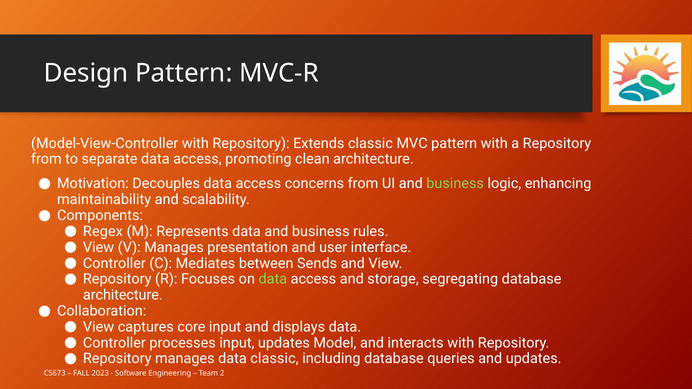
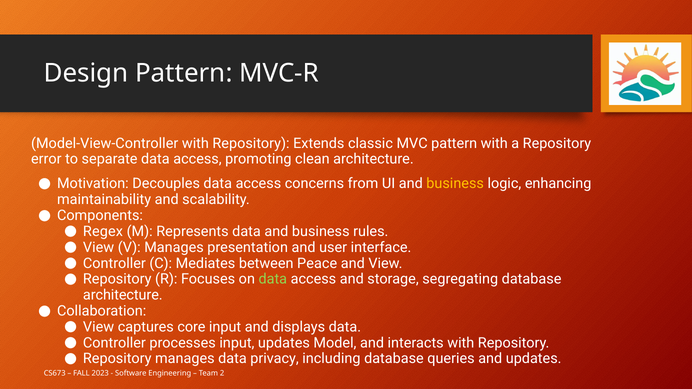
from at (46, 159): from -> error
business at (455, 184) colour: light green -> yellow
Sends: Sends -> Peace
data classic: classic -> privacy
